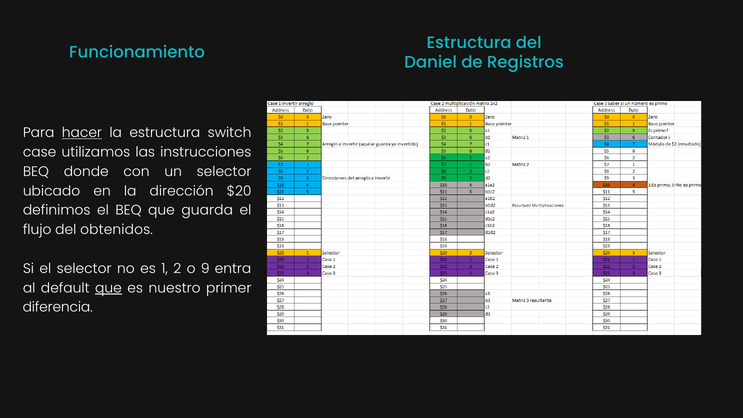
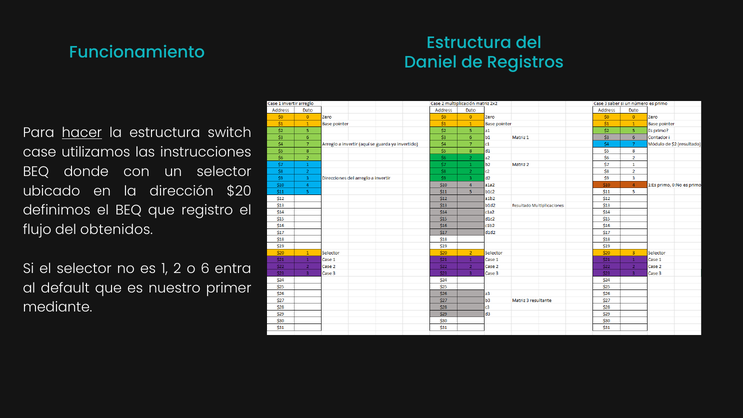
guarda: guarda -> registro
9: 9 -> 6
que at (108, 288) underline: present -> none
diferencia: diferencia -> mediante
